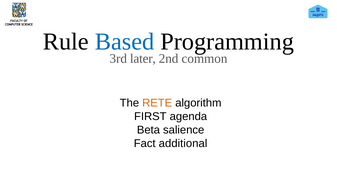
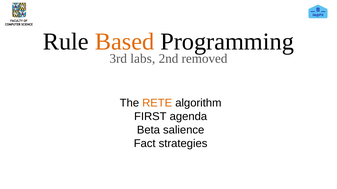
Based colour: blue -> orange
later: later -> labs
common: common -> removed
additional: additional -> strategies
